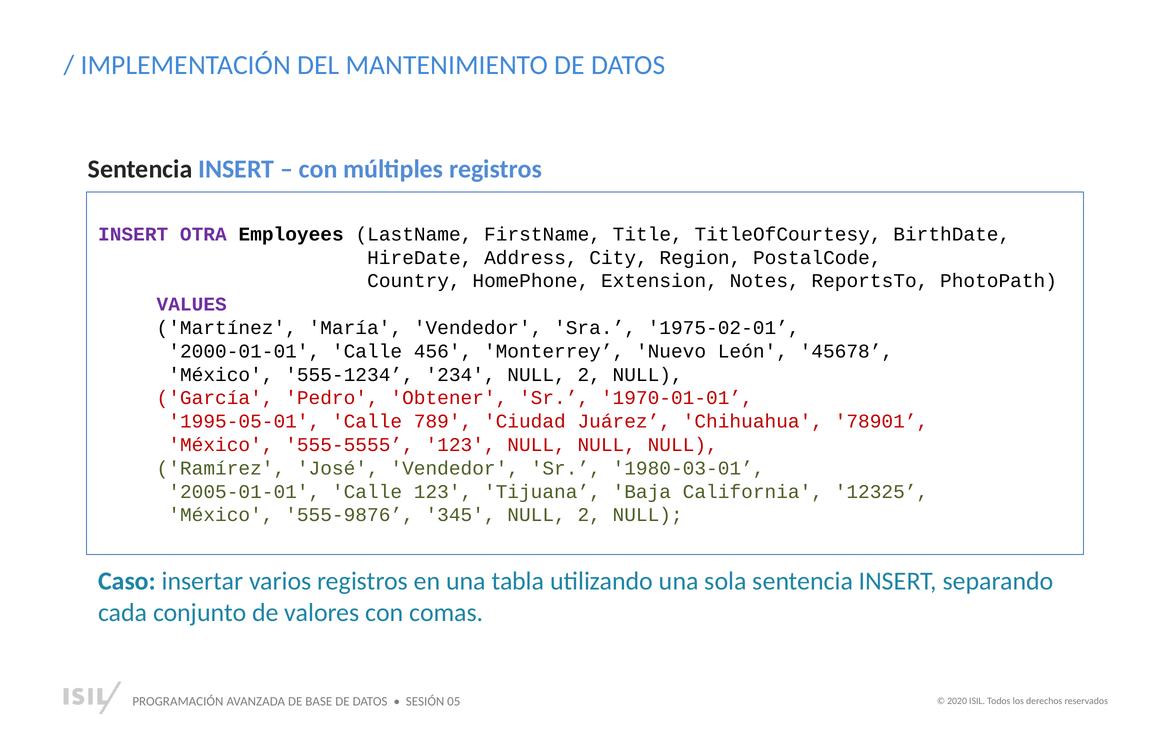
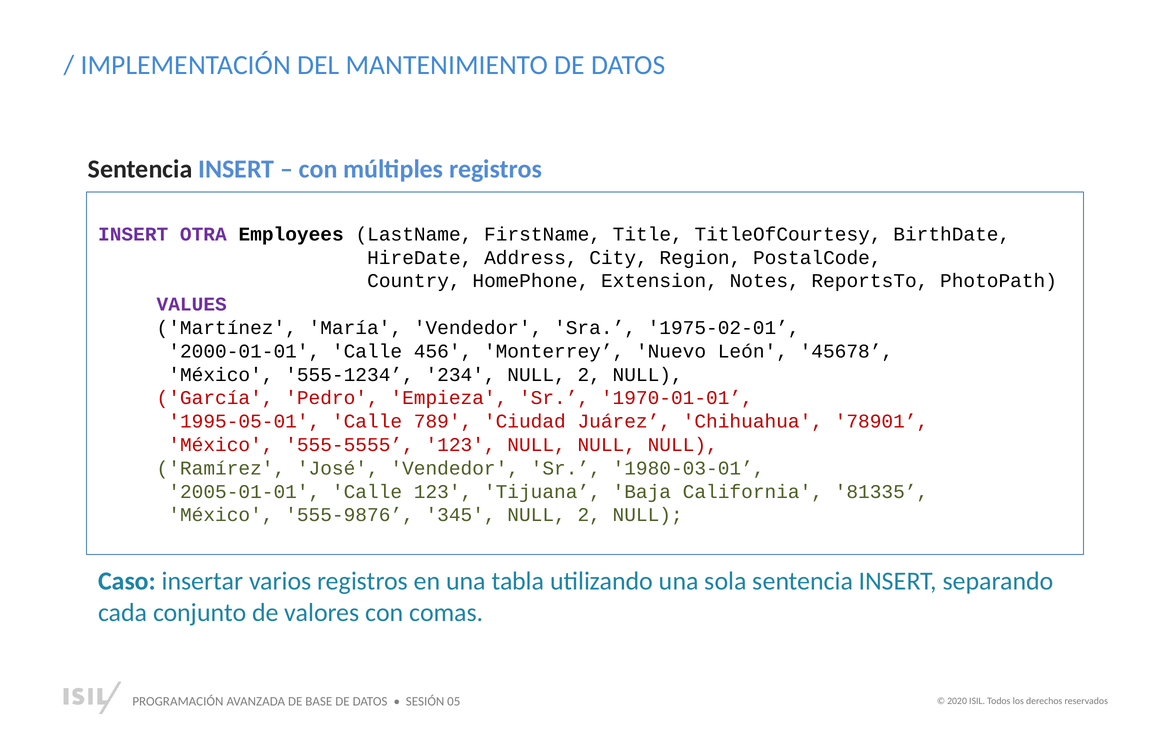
Obtener: Obtener -> Empieza
12325: 12325 -> 81335
